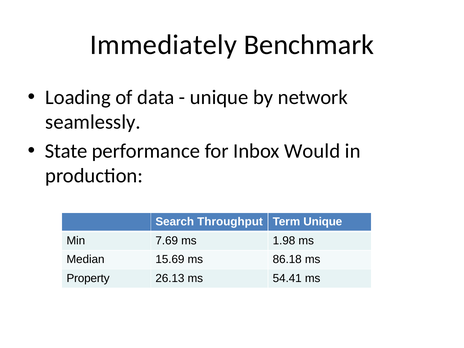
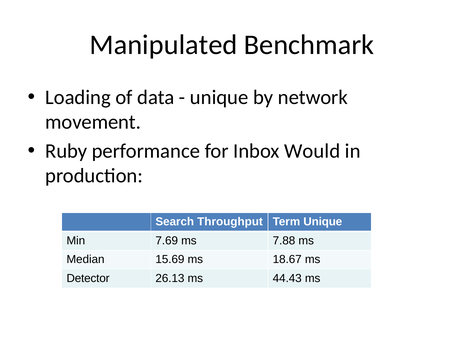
Immediately: Immediately -> Manipulated
seamlessly: seamlessly -> movement
State: State -> Ruby
1.98: 1.98 -> 7.88
86.18: 86.18 -> 18.67
Property: Property -> Detector
54.41: 54.41 -> 44.43
